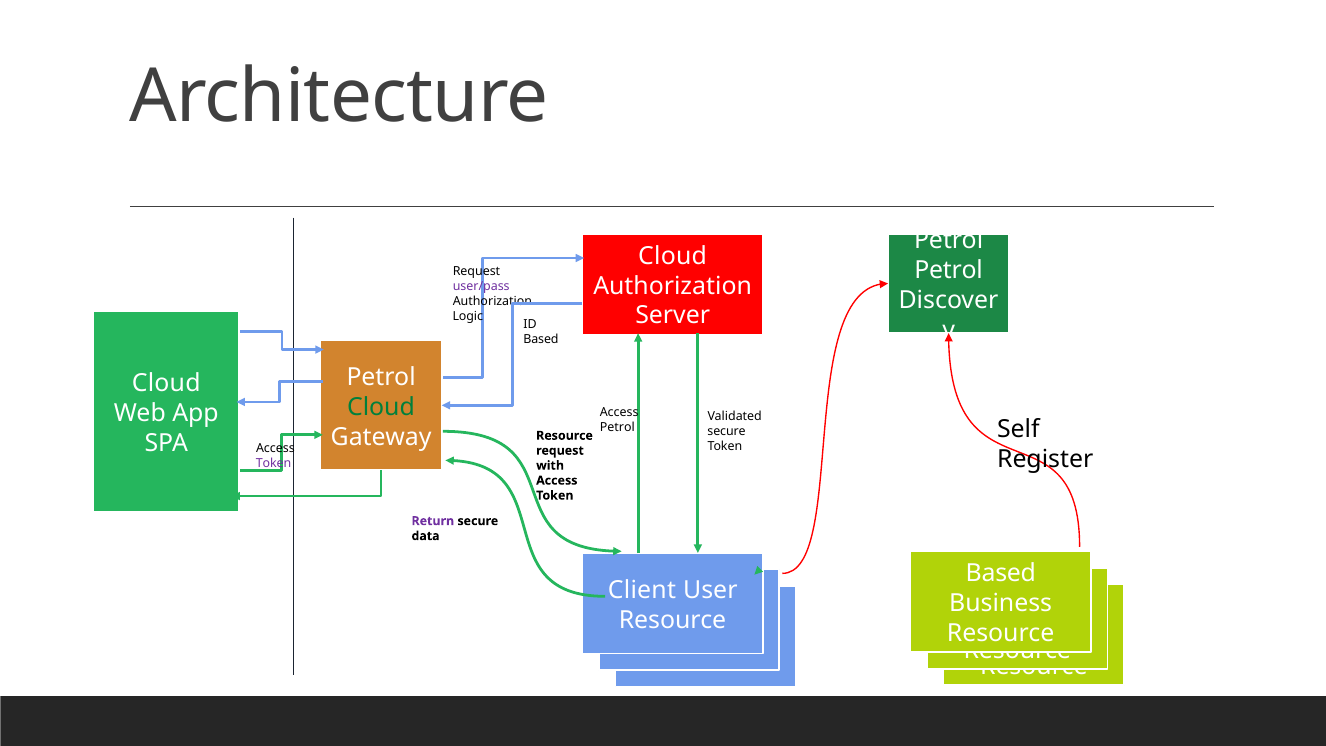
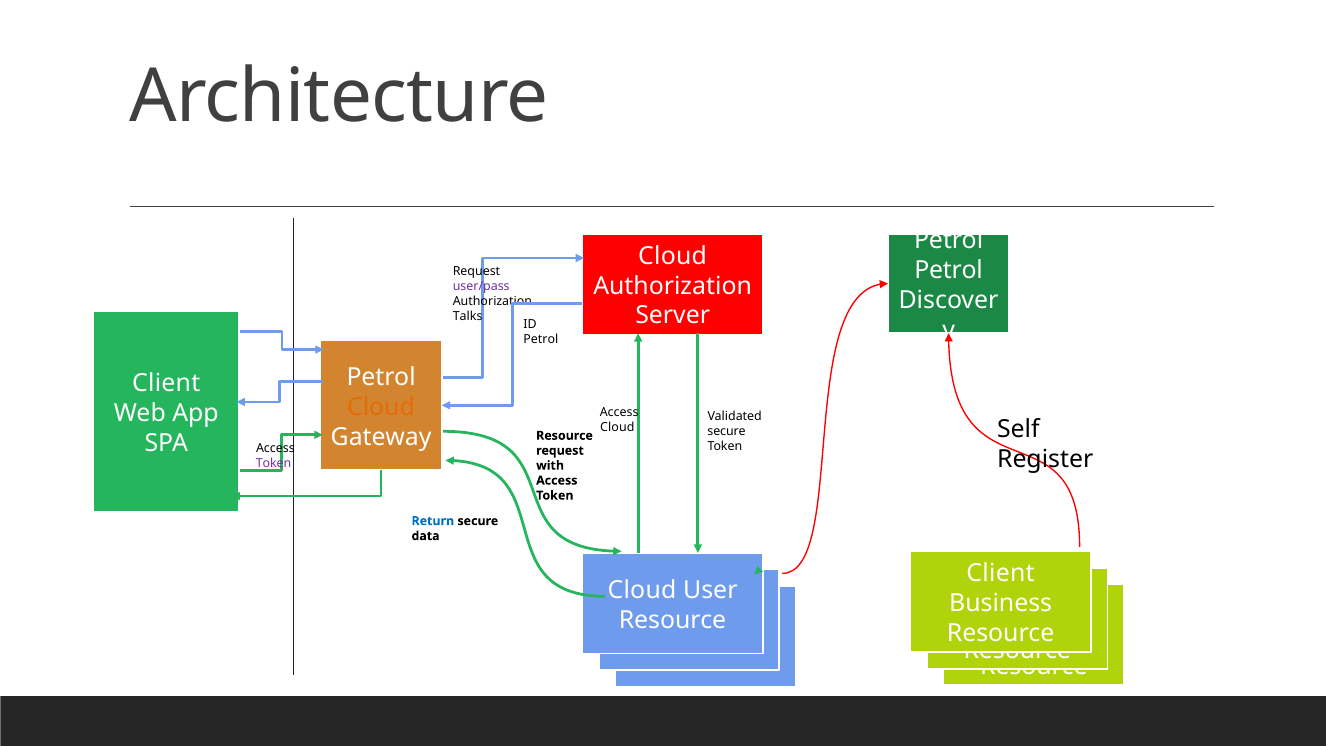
Logic: Logic -> Talks
Based at (541, 339): Based -> Petrol
Cloud at (166, 383): Cloud -> Client
Cloud at (381, 407) colour: green -> orange
Petrol at (617, 427): Petrol -> Cloud
Return colour: purple -> blue
Based at (1001, 574): Based -> Client
Client at (642, 590): Client -> Cloud
